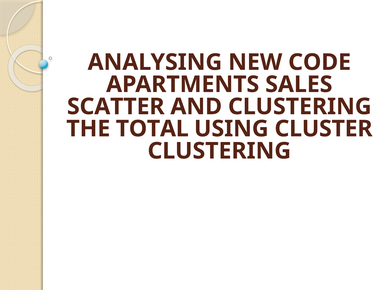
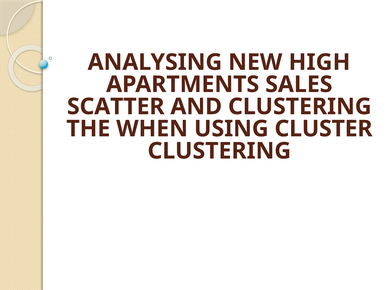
CODE: CODE -> HIGH
TOTAL: TOTAL -> WHEN
